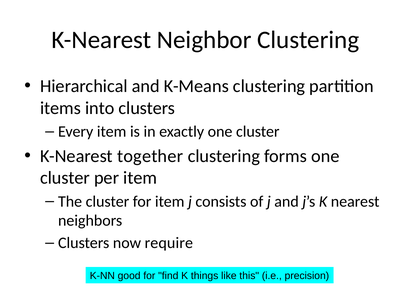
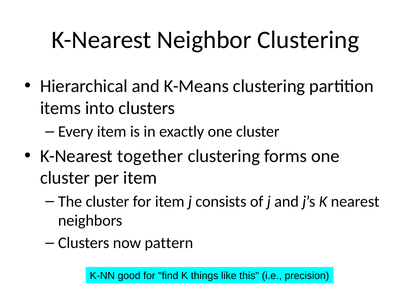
require: require -> pattern
